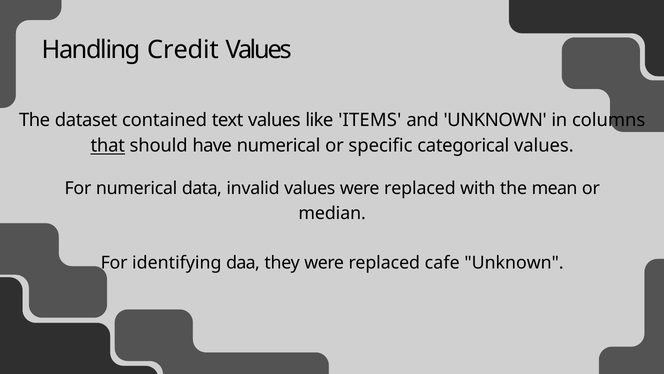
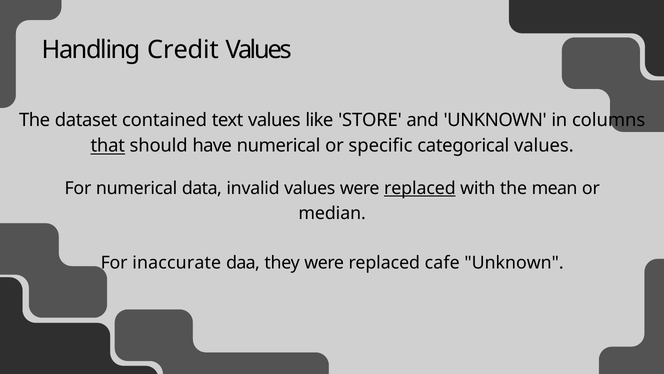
ITEMS: ITEMS -> STORE
replaced at (420, 188) underline: none -> present
identifying: identifying -> inaccurate
